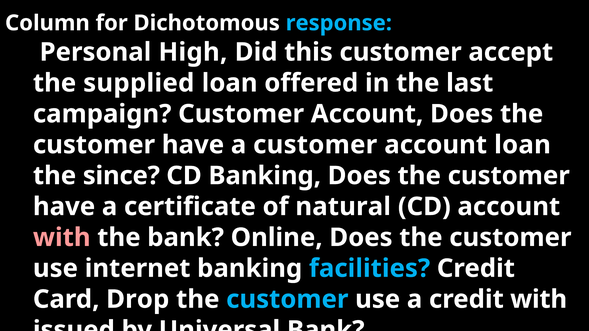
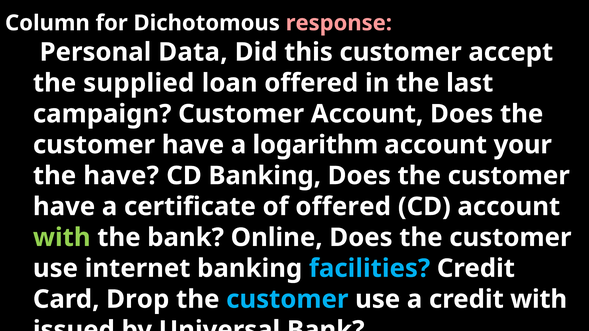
response colour: light blue -> pink
High: High -> Data
a customer: customer -> logarithm
account loan: loan -> your
the since: since -> have
of natural: natural -> offered
with at (62, 238) colour: pink -> light green
